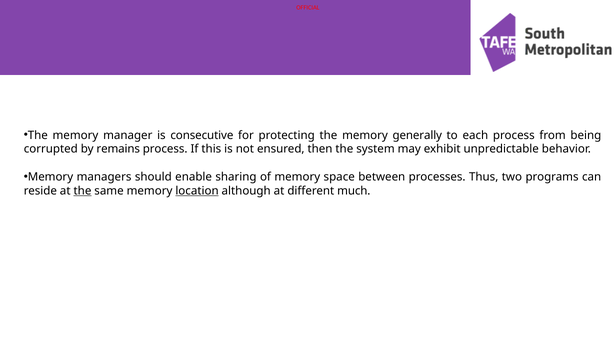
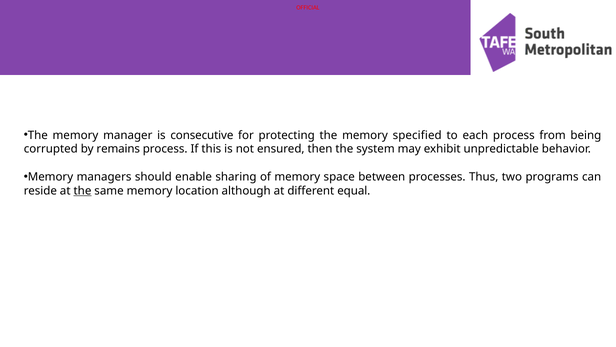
generally: generally -> specified
location underline: present -> none
much: much -> equal
